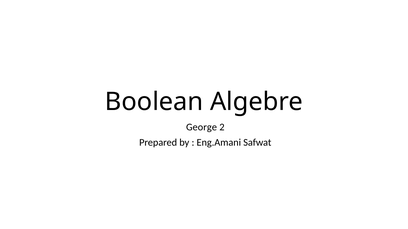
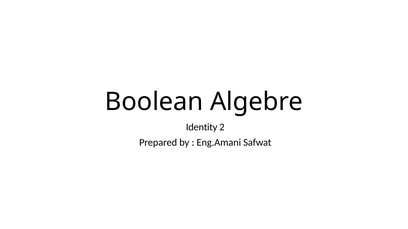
George: George -> Identity
